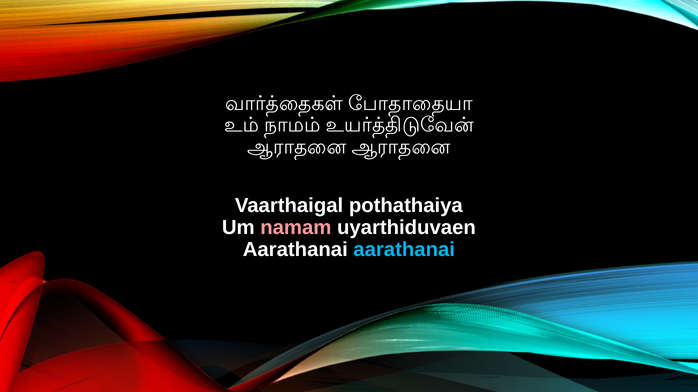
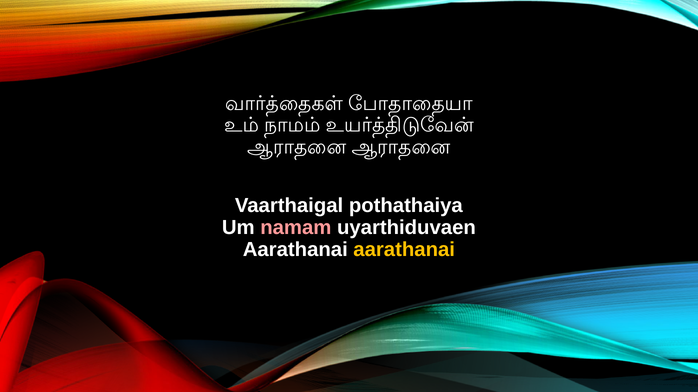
aarathanai at (404, 250) colour: light blue -> yellow
